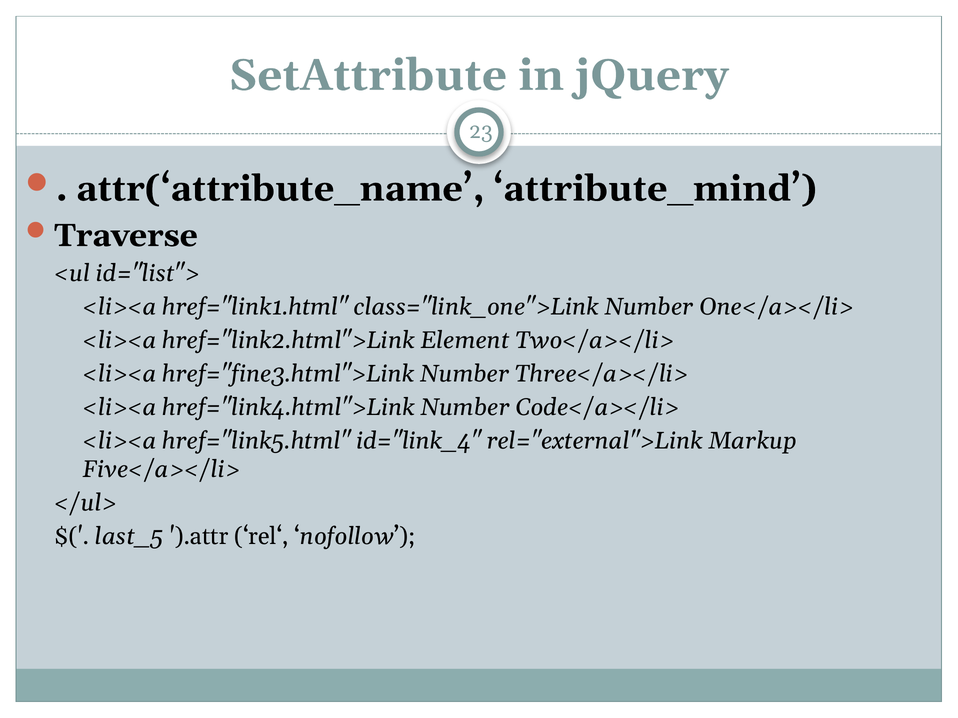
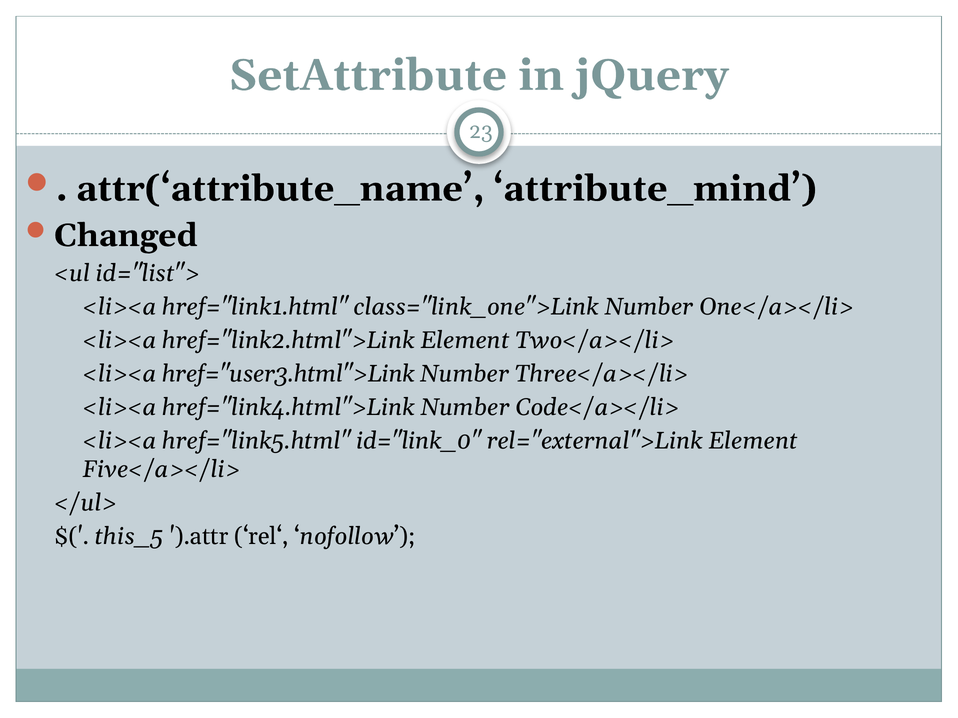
Traverse: Traverse -> Changed
href="fine3.html">Link: href="fine3.html">Link -> href="user3.html">Link
id="link_4: id="link_4 -> id="link_0
rel="external">Link Markup: Markup -> Element
last_5: last_5 -> this_5
